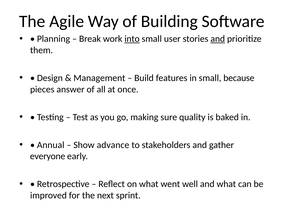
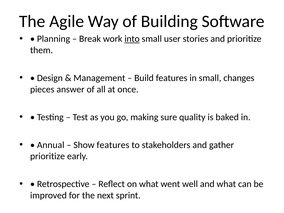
and at (218, 39) underline: present -> none
because: because -> changes
Show advance: advance -> features
everyone at (48, 156): everyone -> prioritize
